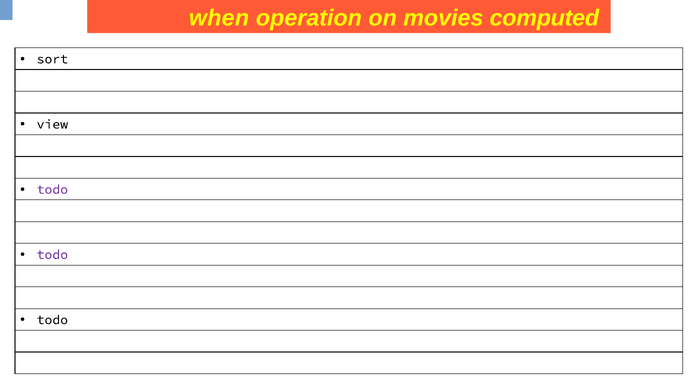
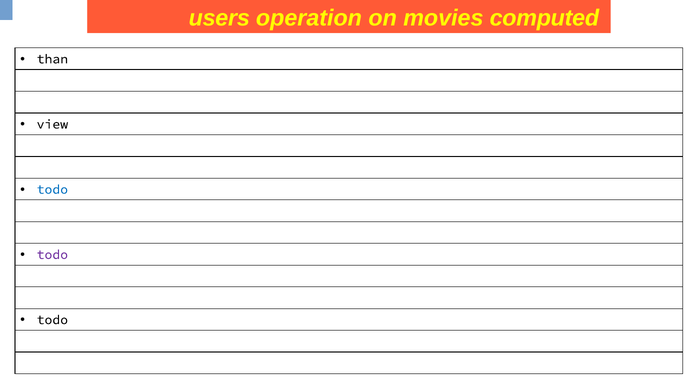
when: when -> users
sort: sort -> than
todo at (52, 190) colour: purple -> blue
